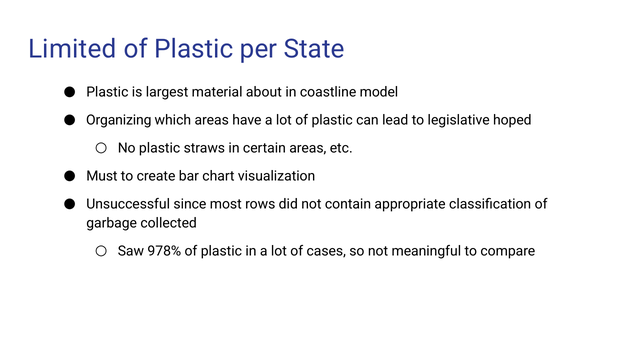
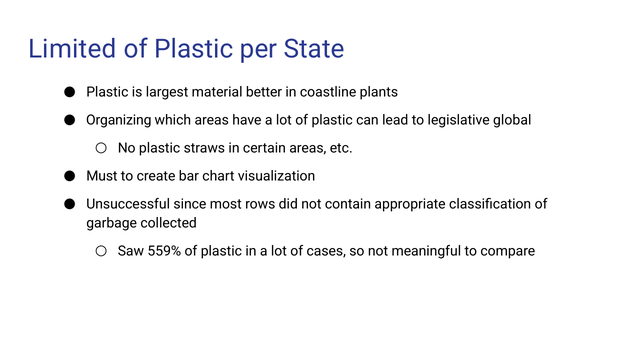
about: about -> better
model: model -> plants
hoped: hoped -> global
978%: 978% -> 559%
